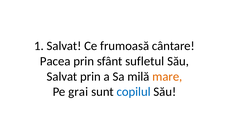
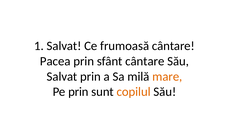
sfânt sufletul: sufletul -> cântare
Pe grai: grai -> prin
copilul colour: blue -> orange
